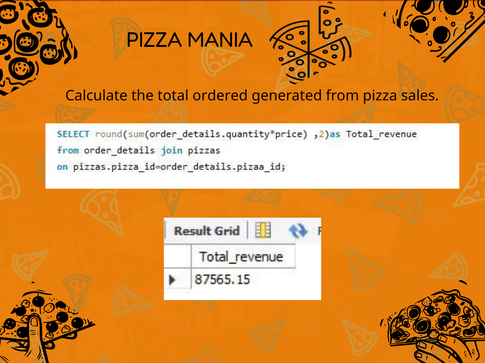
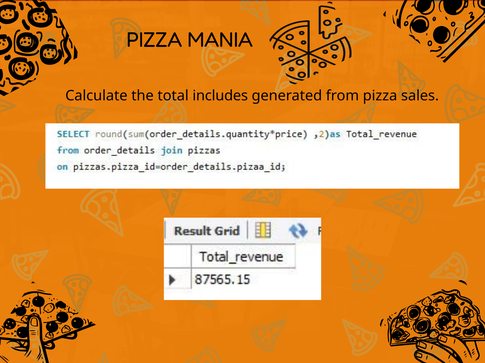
ordered: ordered -> includes
